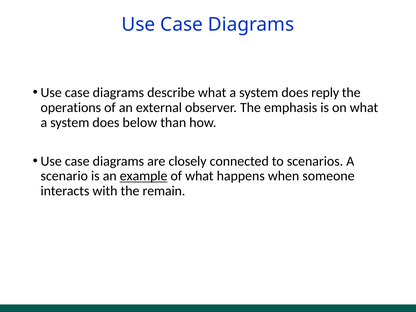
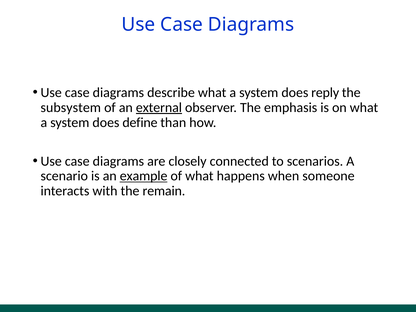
operations: operations -> subsystem
external underline: none -> present
below: below -> define
